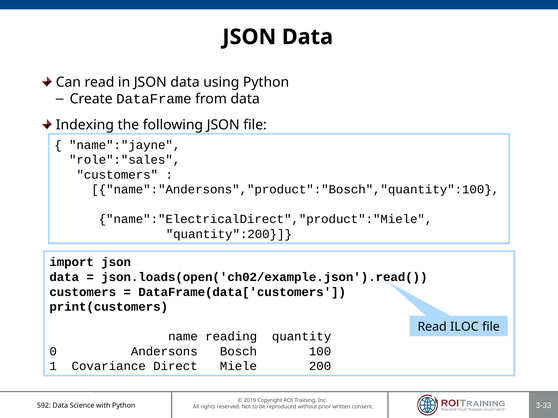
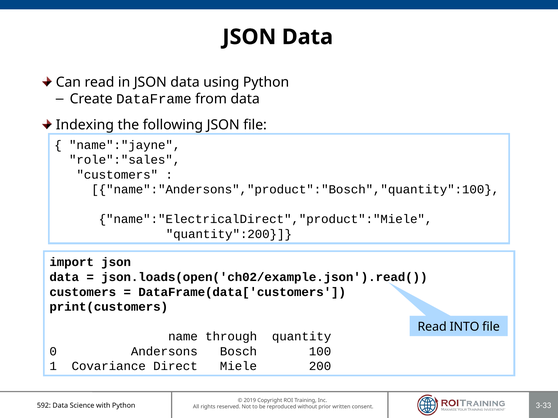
ILOC: ILOC -> INTO
reading: reading -> through
